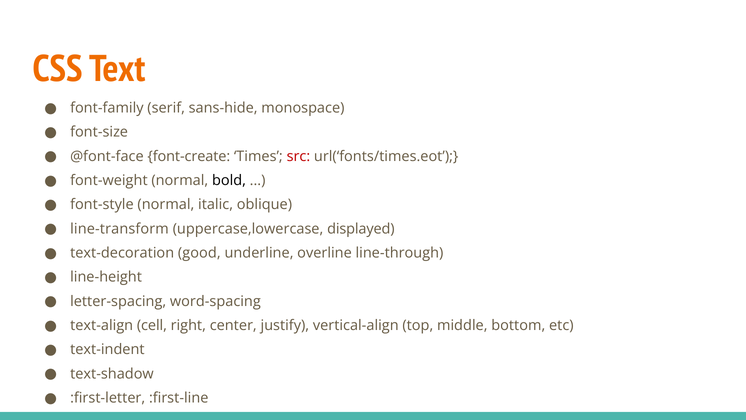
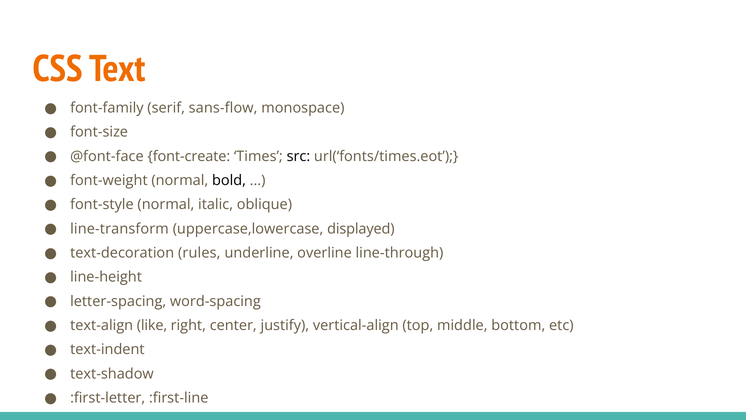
sans-hide: sans-hide -> sans-flow
src colour: red -> black
good: good -> rules
cell: cell -> like
